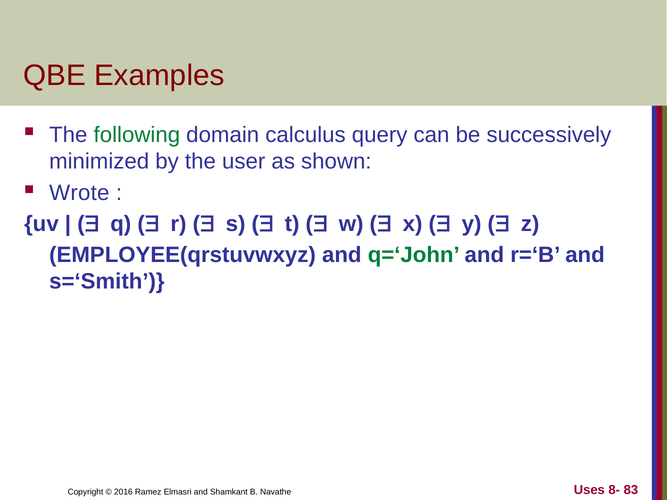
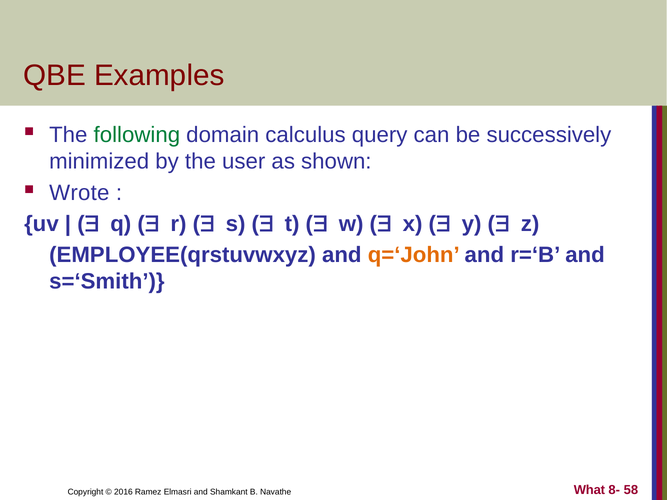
q=‘John colour: green -> orange
Uses: Uses -> What
83: 83 -> 58
